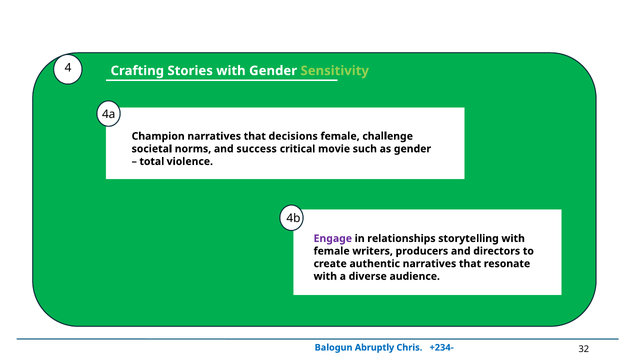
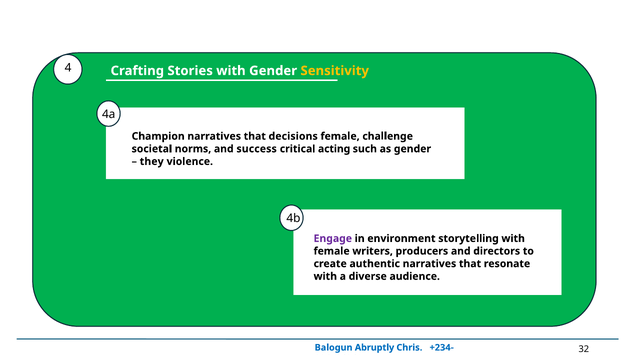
Sensitivity colour: light green -> yellow
movie: movie -> acting
total: total -> they
relationships: relationships -> environment
